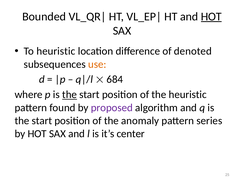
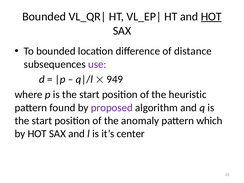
To heuristic: heuristic -> bounded
denoted: denoted -> distance
use colour: orange -> purple
684: 684 -> 949
the at (70, 95) underline: present -> none
series: series -> which
